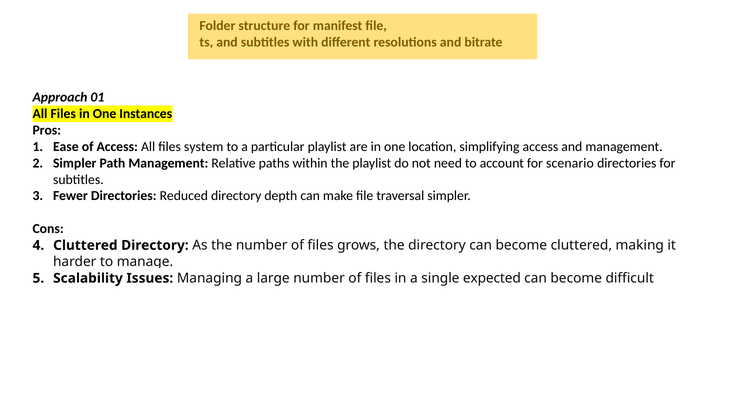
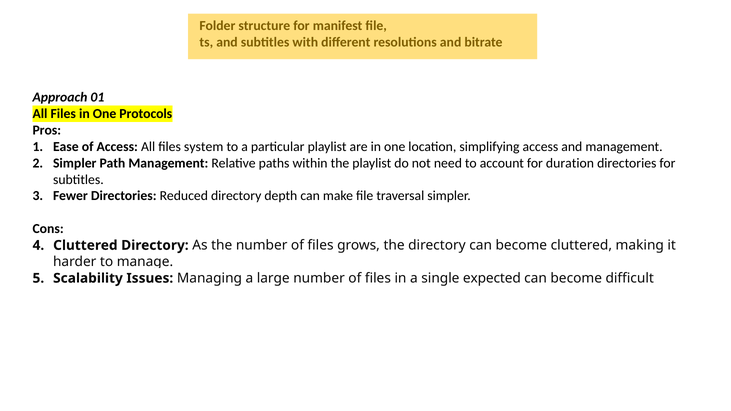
Instances: Instances -> Protocols
scenario: scenario -> duration
